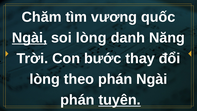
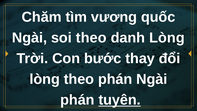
Ngài at (29, 38) underline: present -> none
soi lòng: lòng -> theo
danh Năng: Năng -> Lòng
